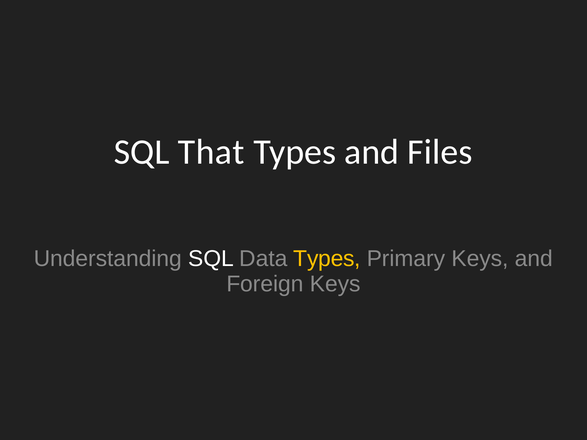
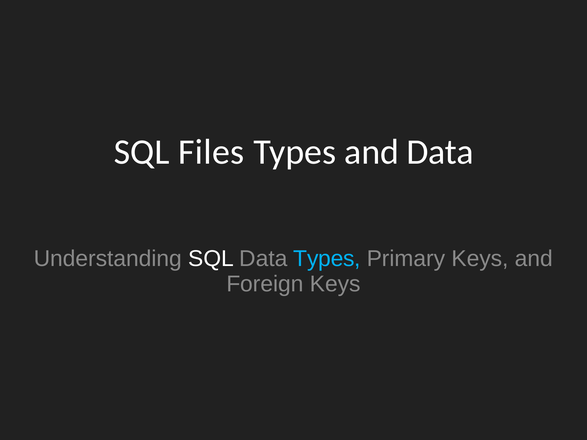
That: That -> Files
and Files: Files -> Data
Types at (327, 259) colour: yellow -> light blue
